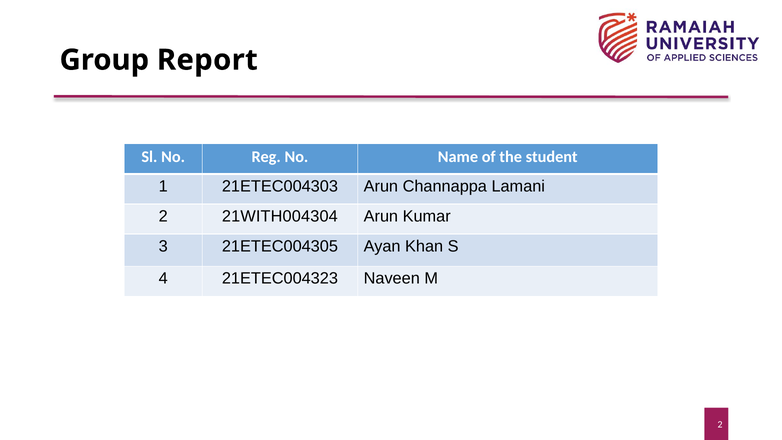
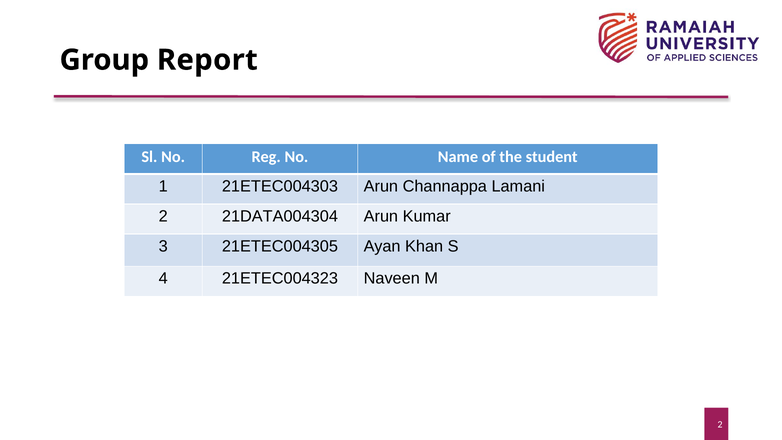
21WITH004304: 21WITH004304 -> 21DATA004304
